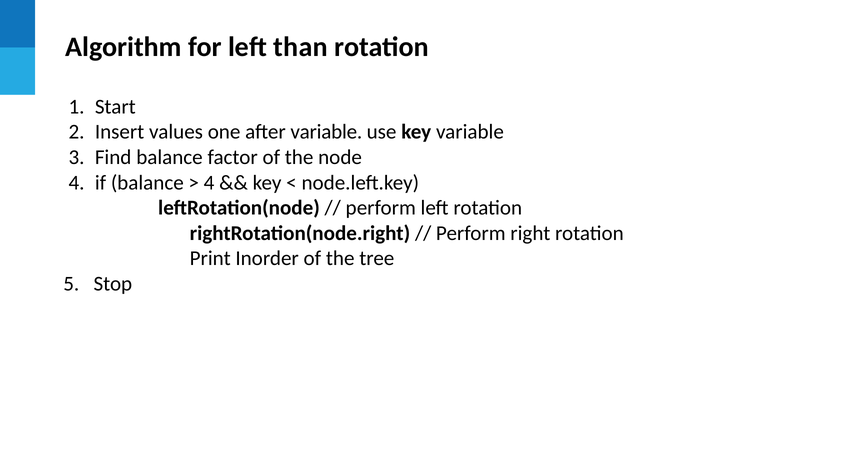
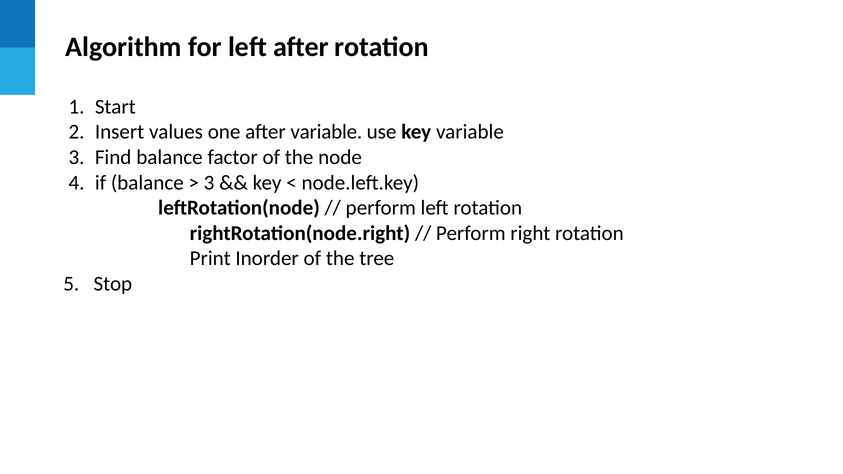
left than: than -> after
4 at (209, 183): 4 -> 3
